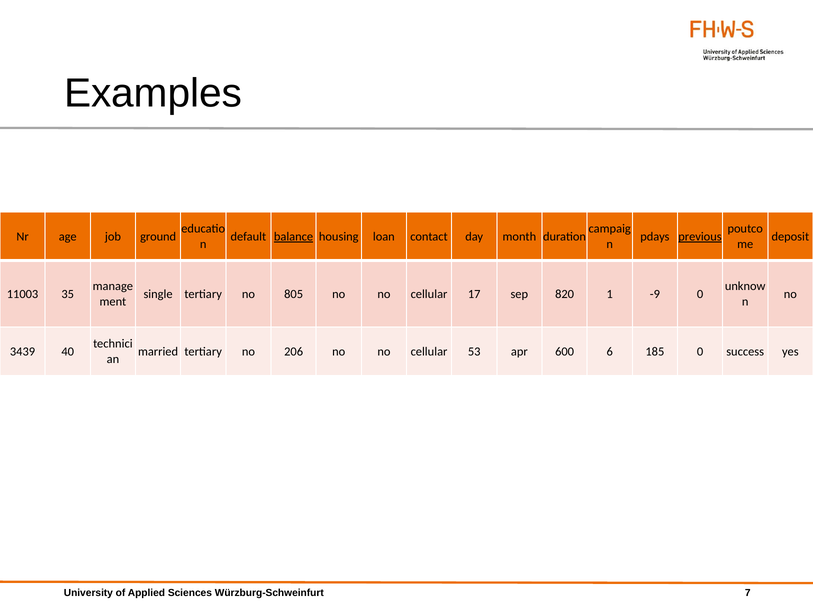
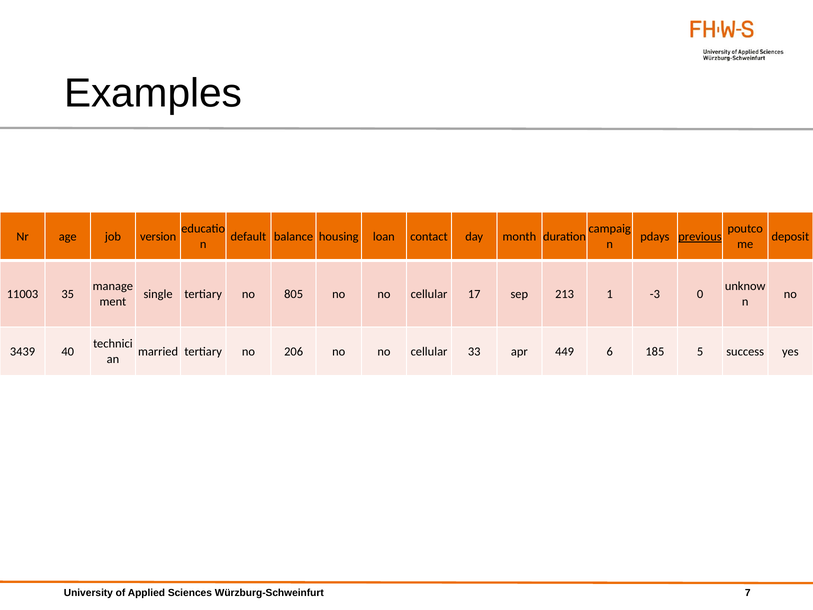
ground: ground -> version
balance underline: present -> none
820: 820 -> 213
-9: -9 -> -3
53: 53 -> 33
600: 600 -> 449
185 0: 0 -> 5
